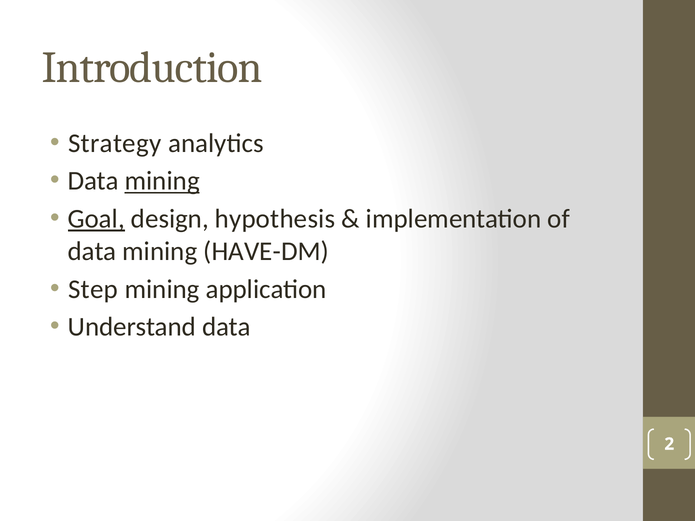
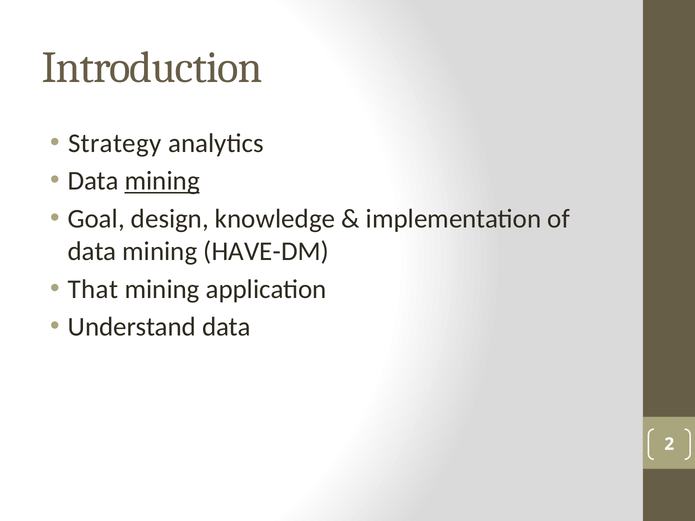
Goal underline: present -> none
hypothesis: hypothesis -> knowledge
Step: Step -> That
